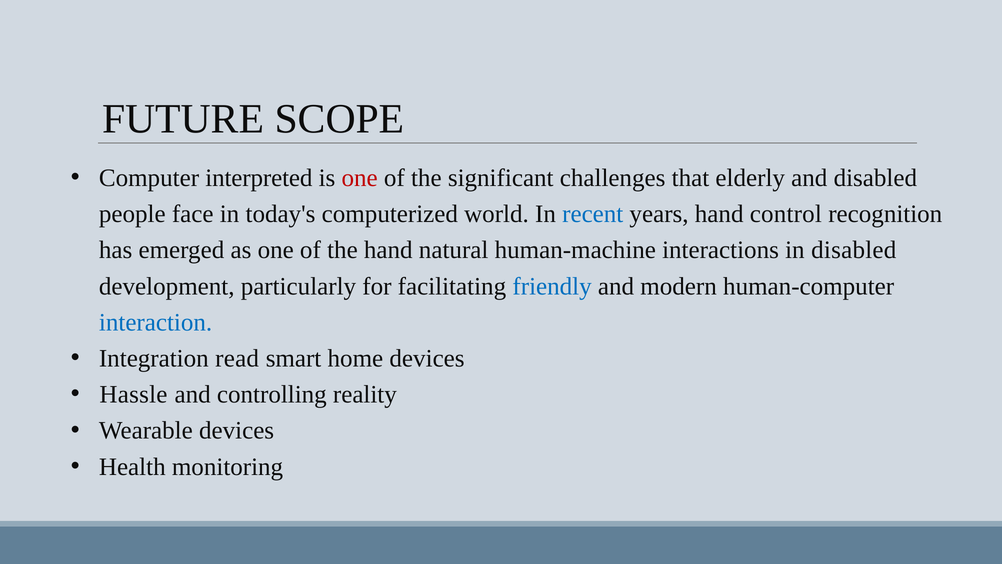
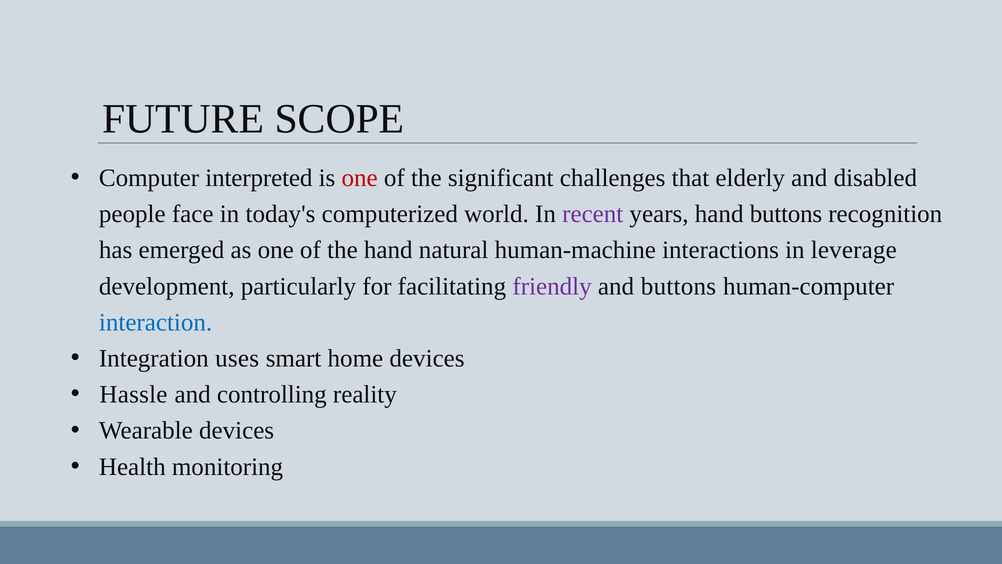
recent colour: blue -> purple
hand control: control -> buttons
in disabled: disabled -> leverage
friendly colour: blue -> purple
and modern: modern -> buttons
read: read -> uses
